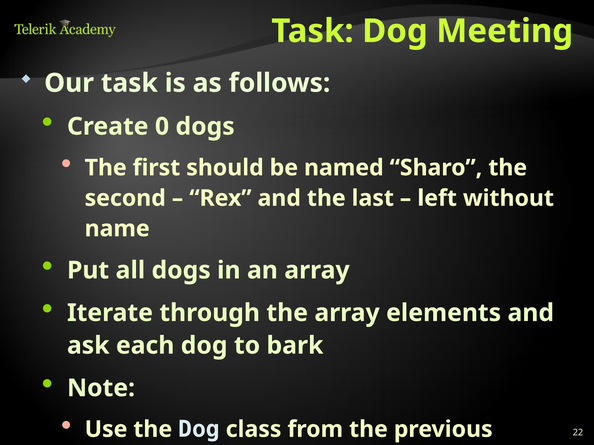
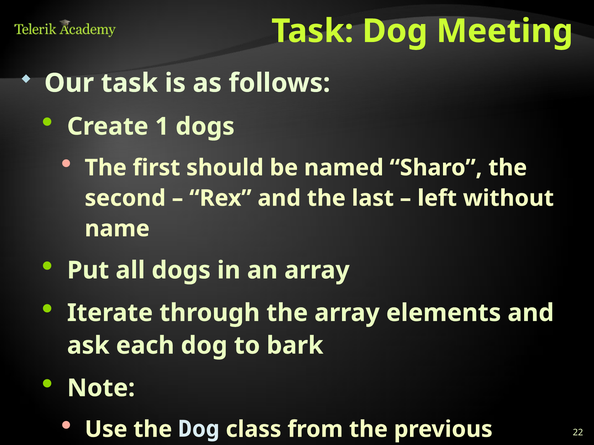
0: 0 -> 1
